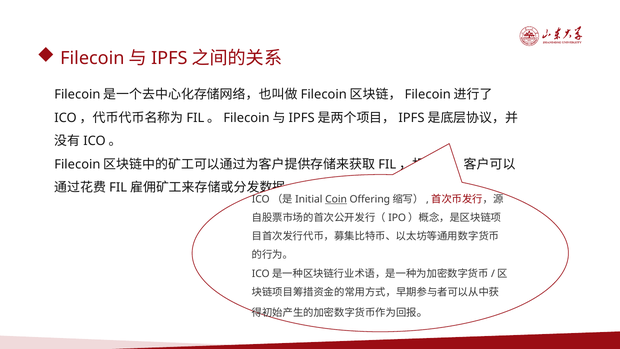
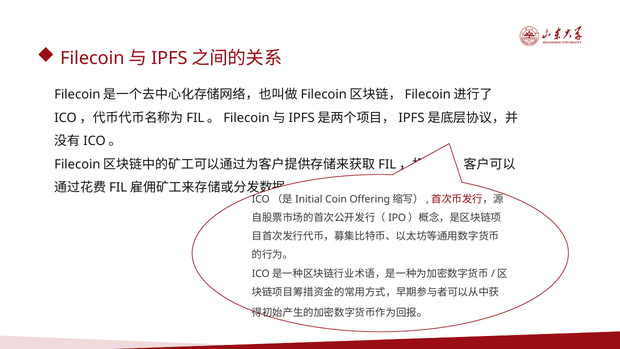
Coin underline: present -> none
